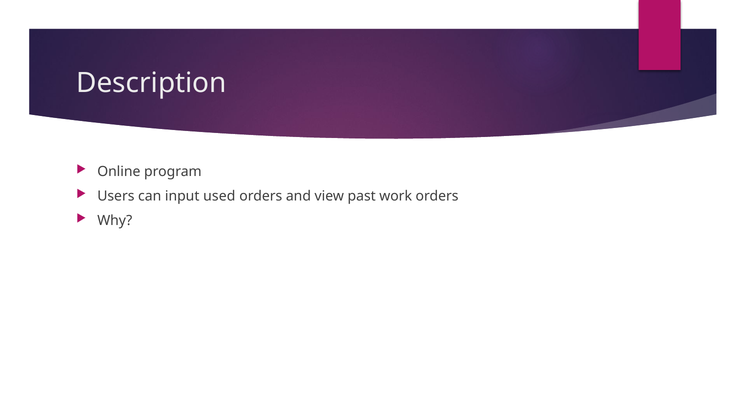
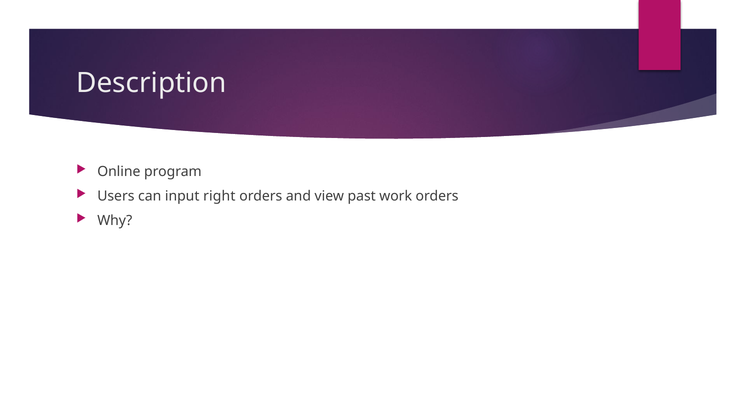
used: used -> right
